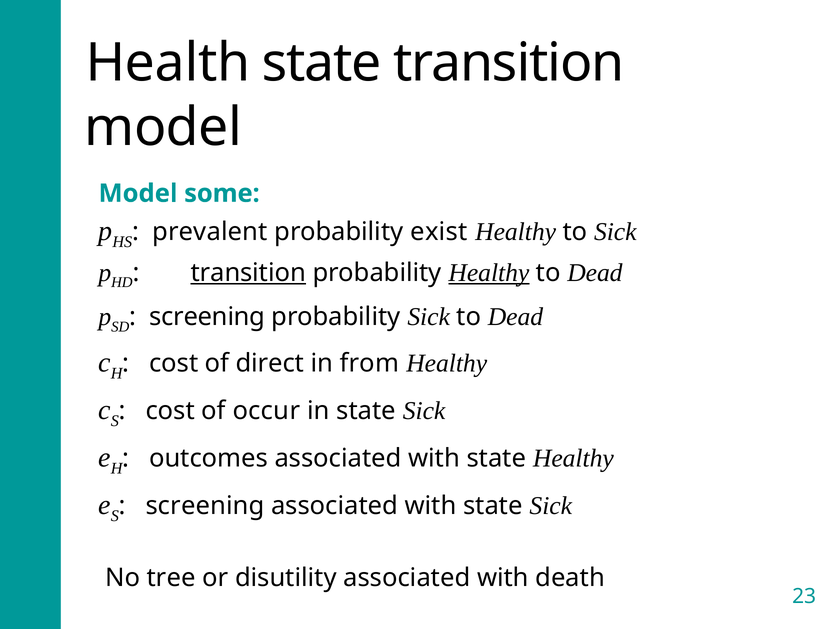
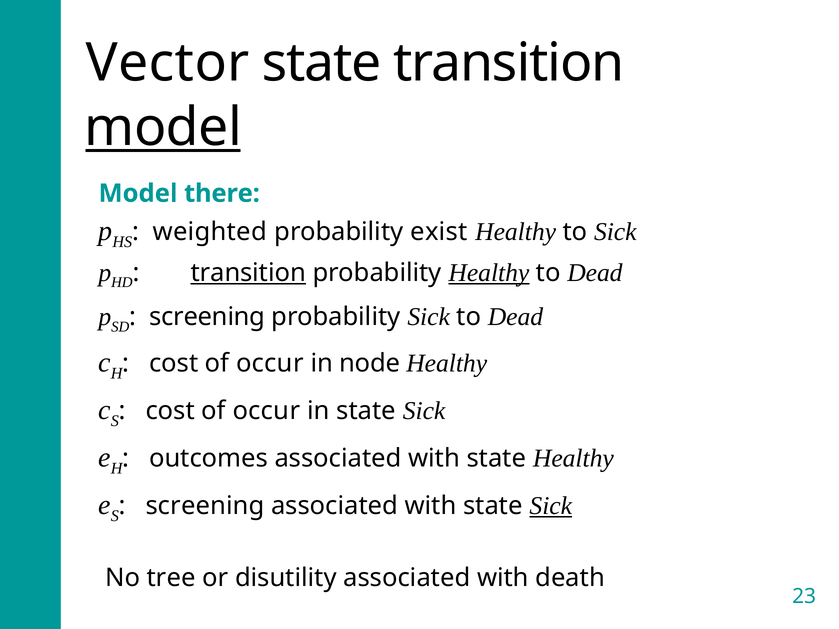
Health: Health -> Vector
model at (163, 128) underline: none -> present
some: some -> there
prevalent: prevalent -> weighted
direct at (270, 364): direct -> occur
from: from -> node
Sick at (551, 506) underline: none -> present
